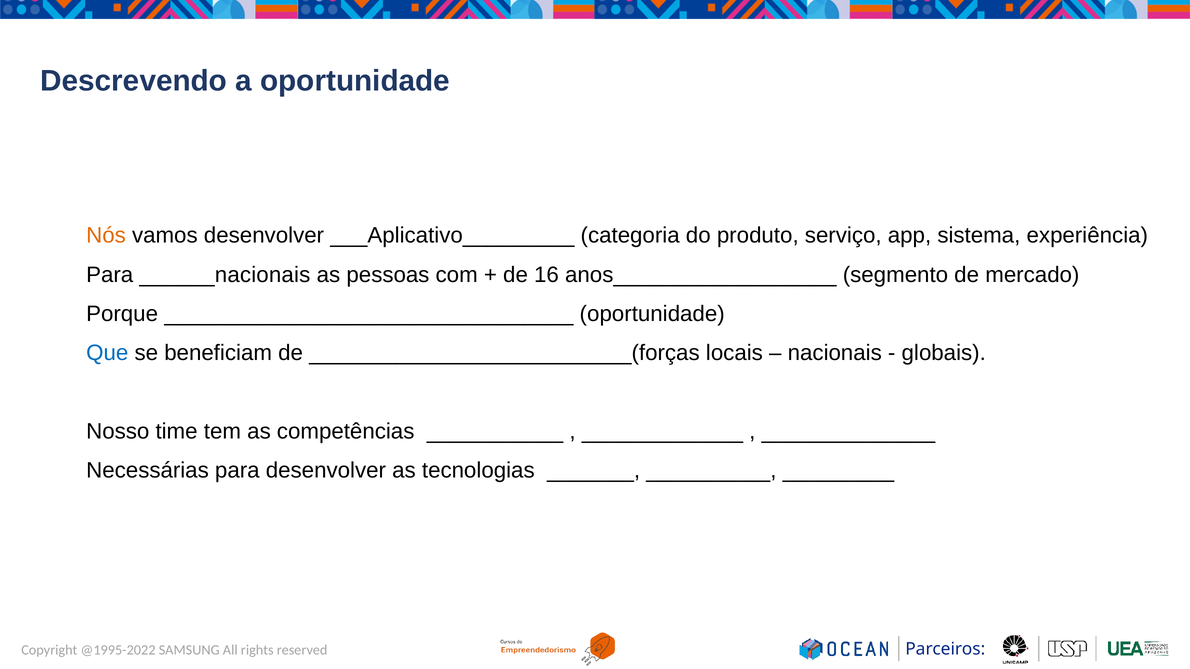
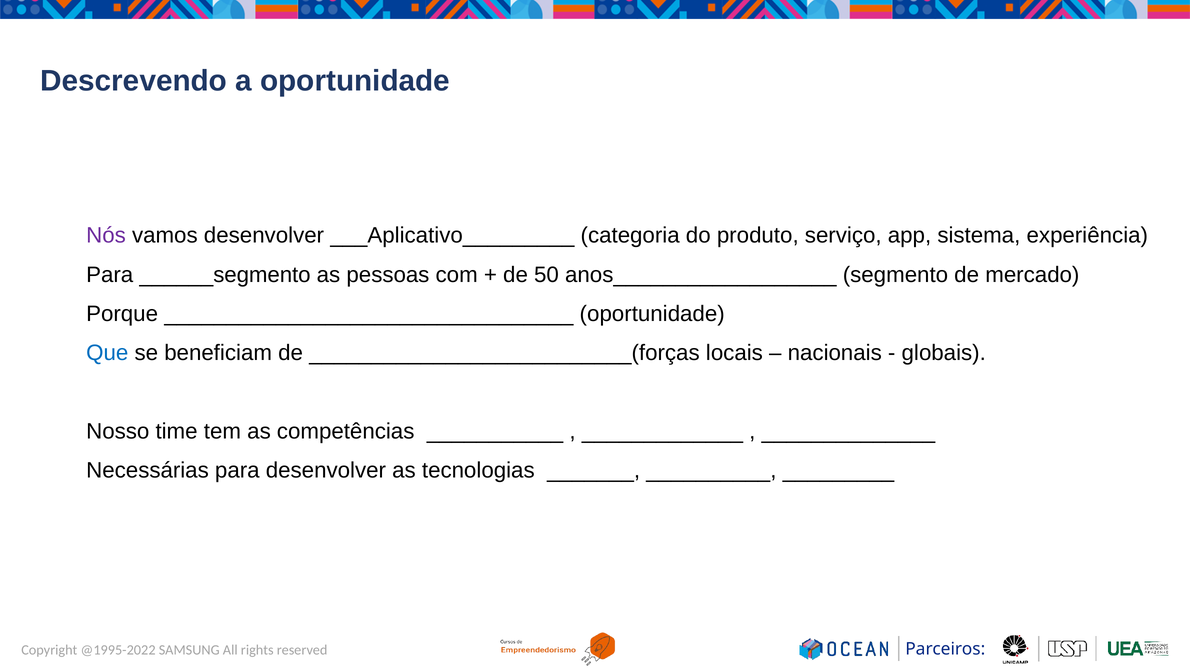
Nós colour: orange -> purple
______nacionais: ______nacionais -> ______segmento
16: 16 -> 50
